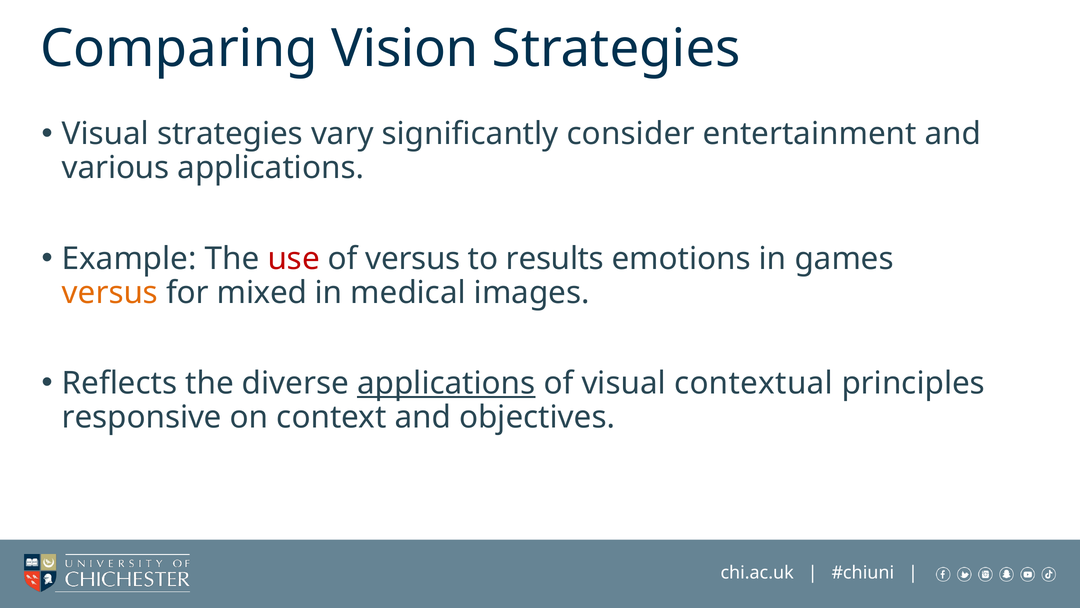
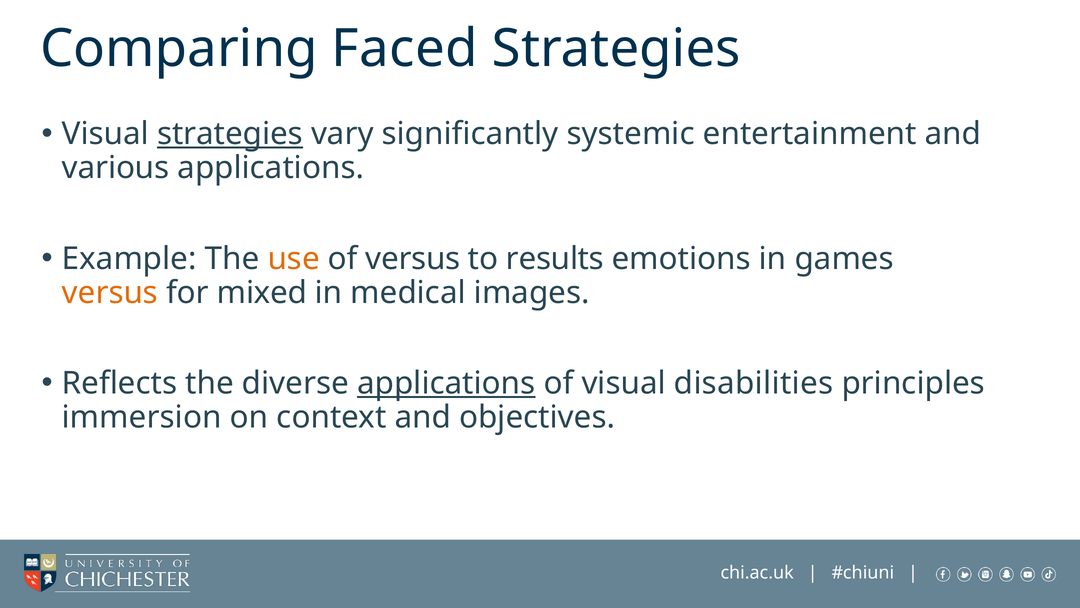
Vision: Vision -> Faced
strategies at (230, 134) underline: none -> present
consider: consider -> systemic
use colour: red -> orange
contextual: contextual -> disabilities
responsive: responsive -> immersion
